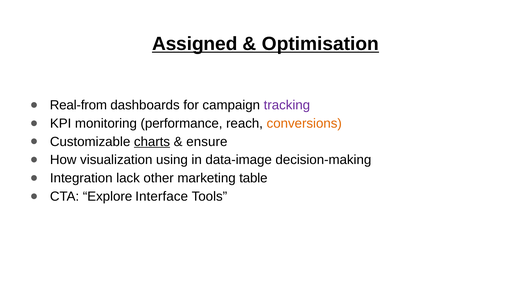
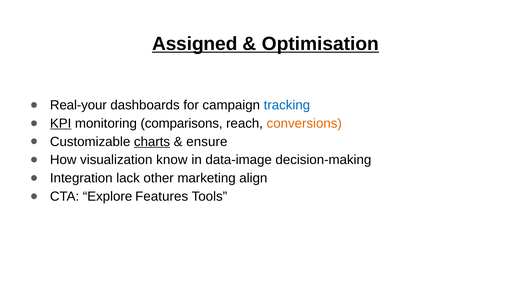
Real-from: Real-from -> Real-your
tracking colour: purple -> blue
KPI underline: none -> present
performance: performance -> comparisons
using: using -> know
table: table -> align
Interface: Interface -> Features
